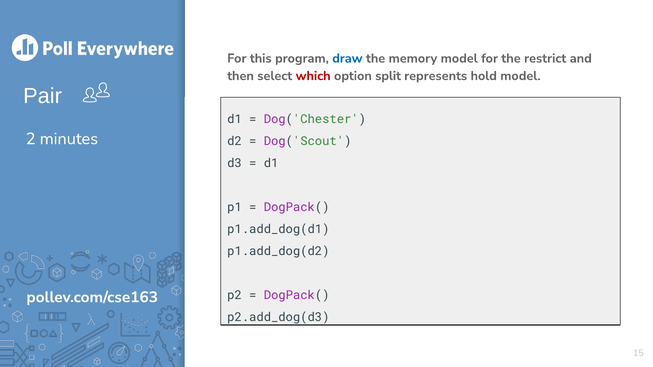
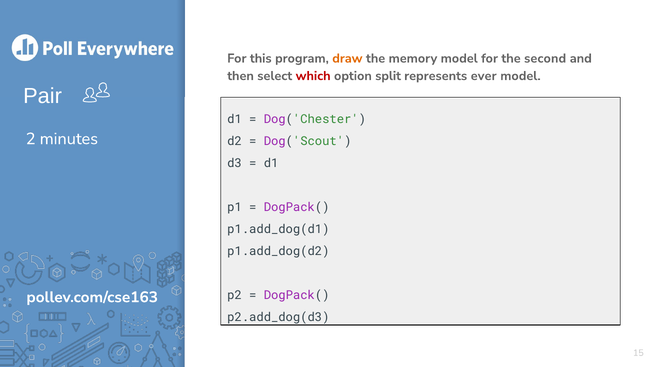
draw colour: blue -> orange
restrict: restrict -> second
hold: hold -> ever
